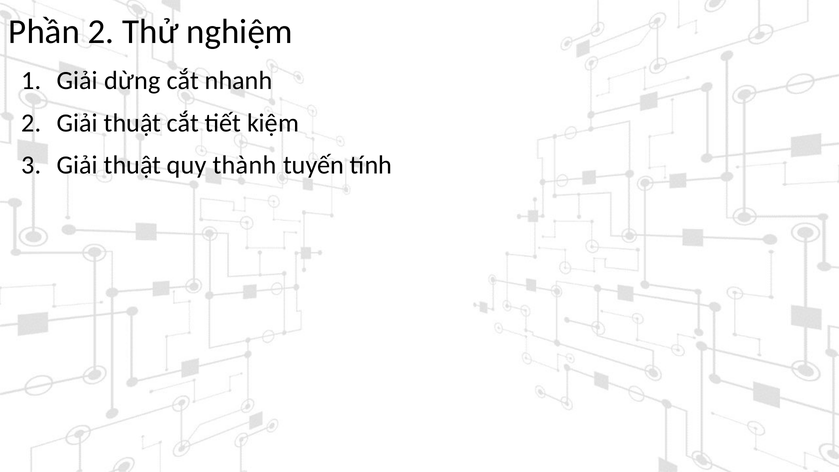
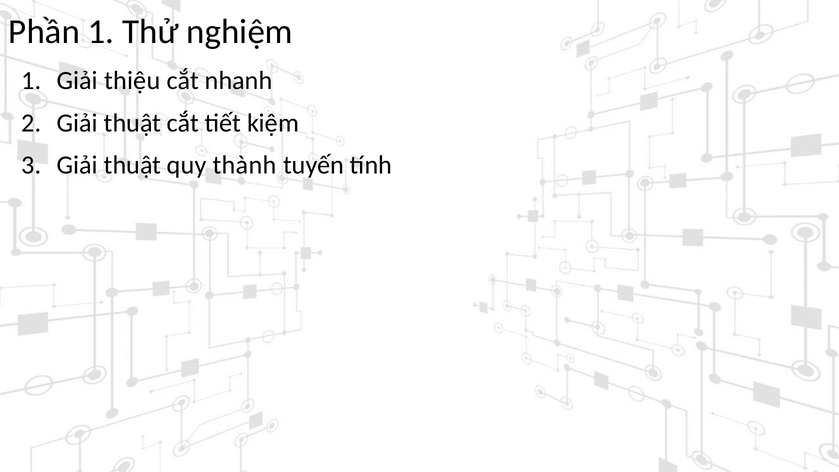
Phần 2: 2 -> 1
dừng: dừng -> thiệu
